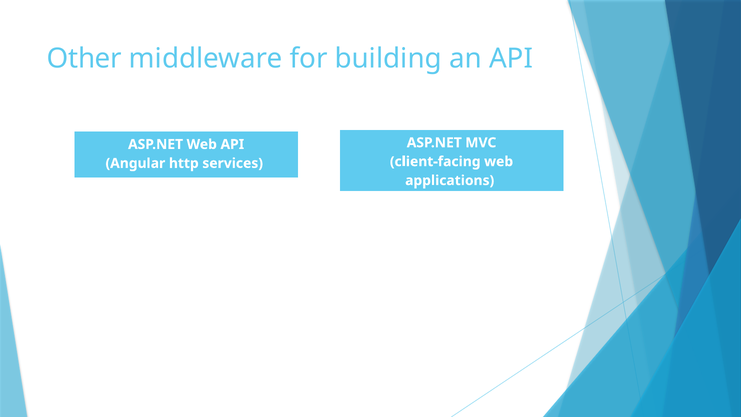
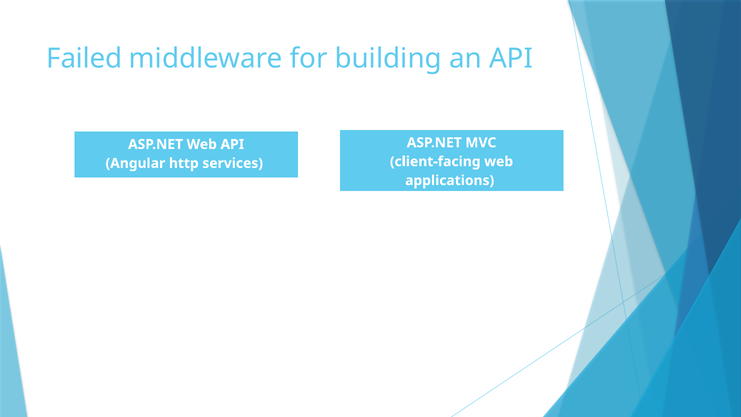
Other: Other -> Failed
